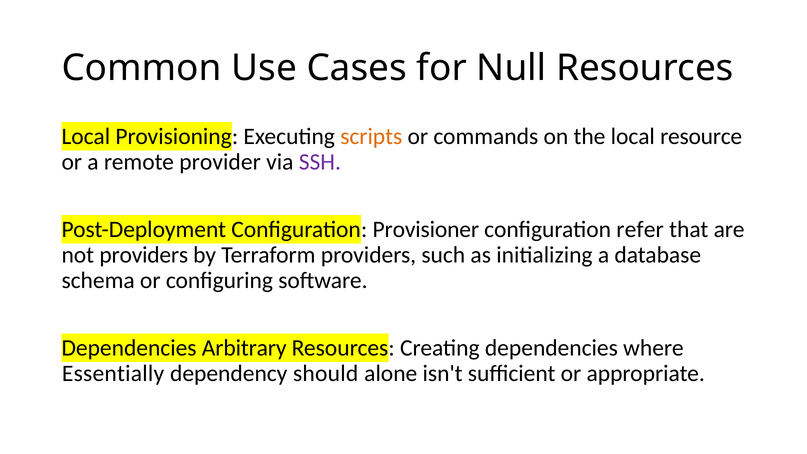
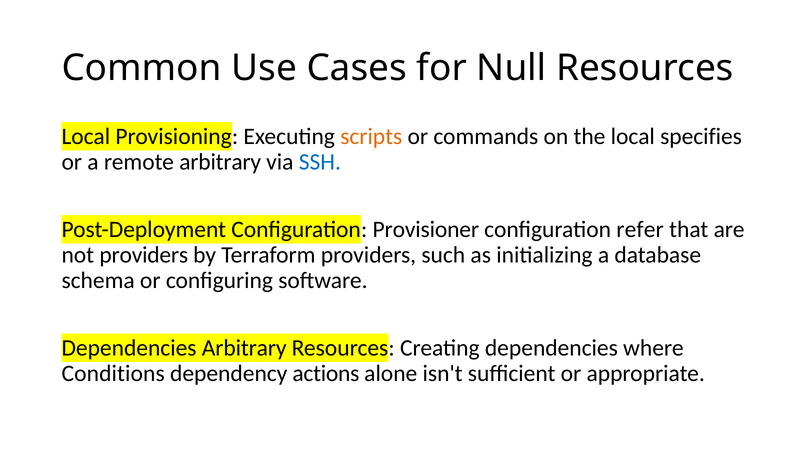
resource: resource -> specifies
remote provider: provider -> arbitrary
SSH colour: purple -> blue
Essentially: Essentially -> Conditions
should: should -> actions
